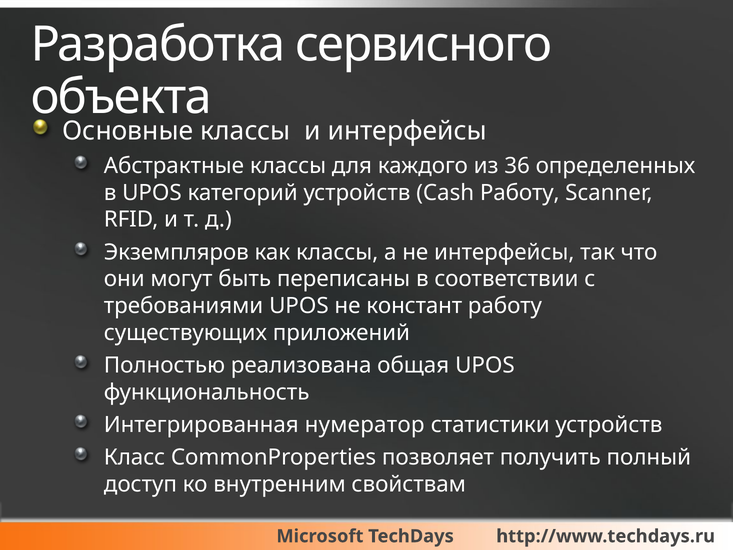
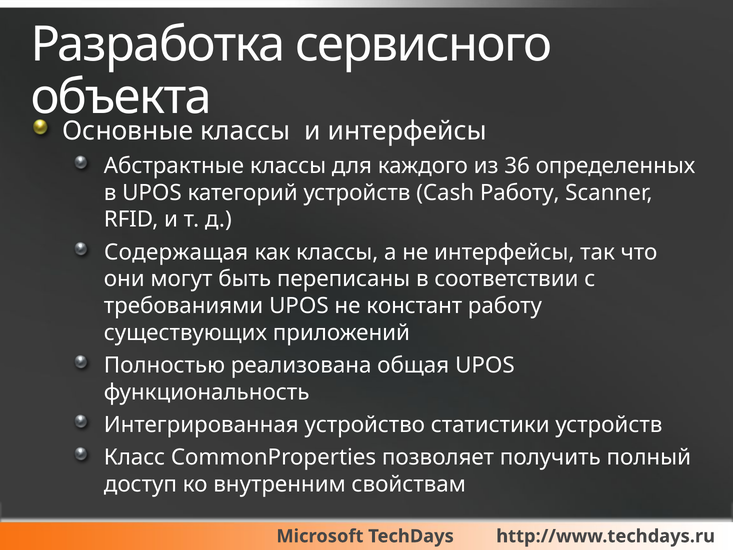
Экземпляров: Экземпляров -> Содержащая
нумератор: нумератор -> устройство
